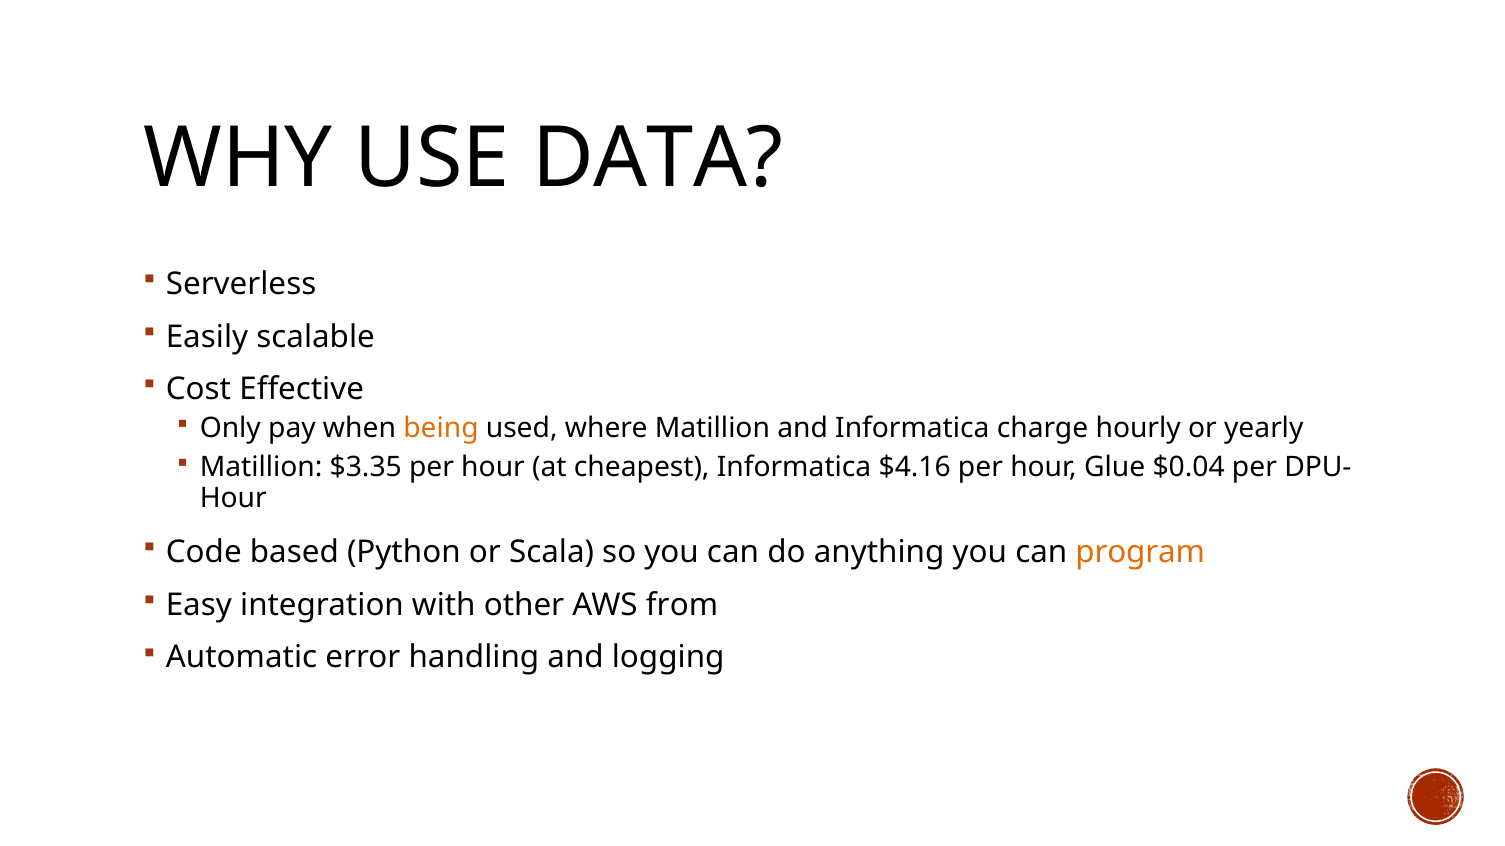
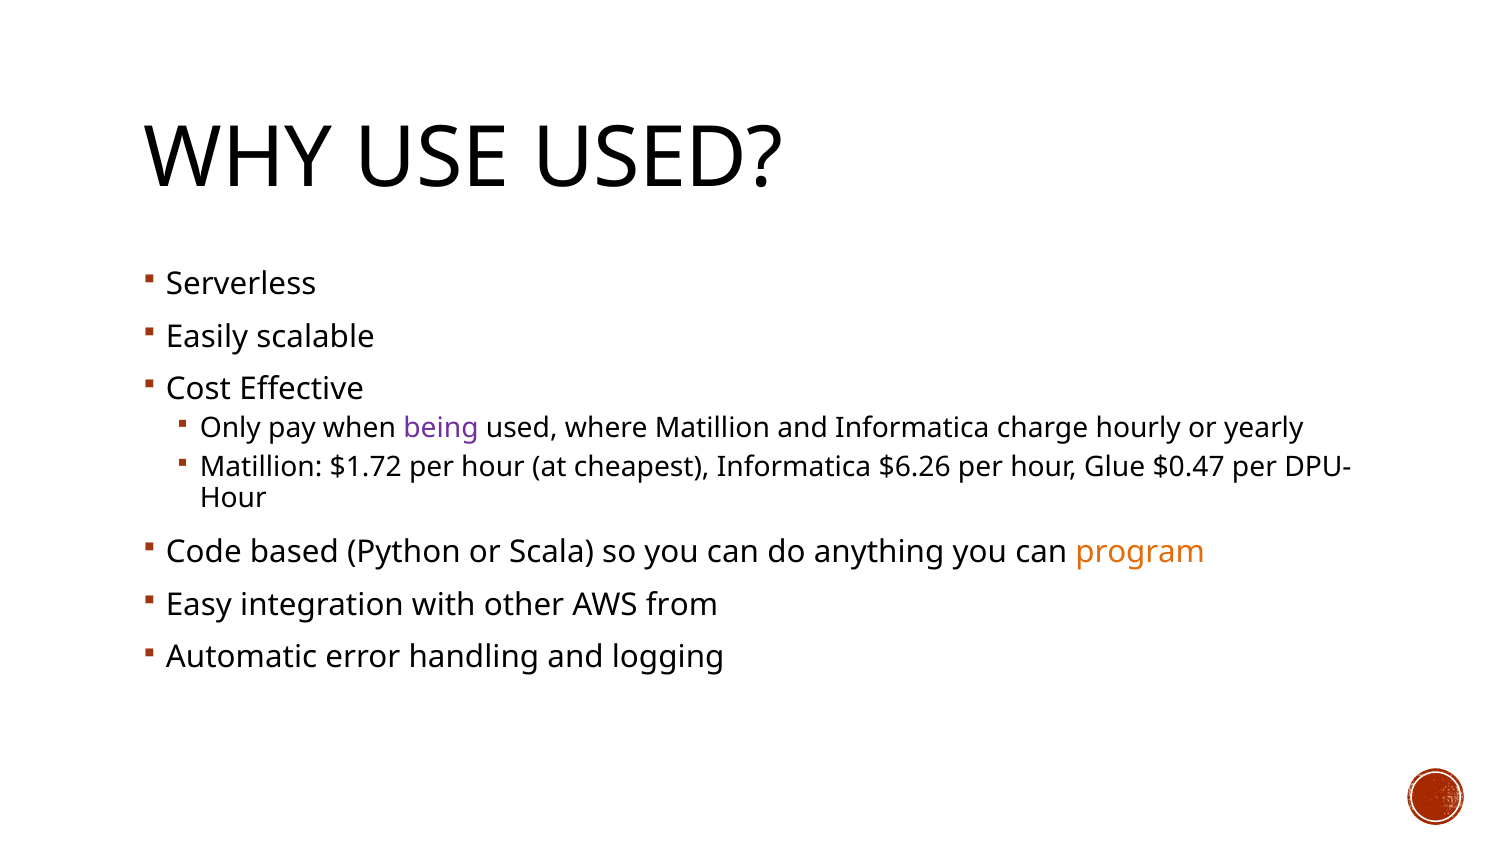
USE DATA: DATA -> USED
being colour: orange -> purple
$3.35: $3.35 -> $1.72
$4.16: $4.16 -> $6.26
$0.04: $0.04 -> $0.47
